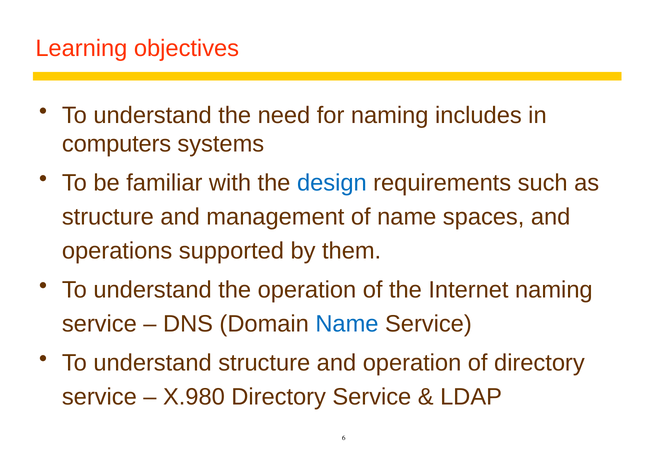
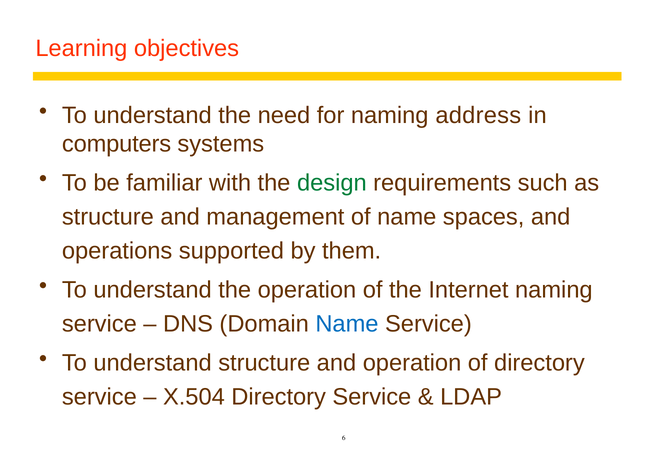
includes: includes -> address
design colour: blue -> green
X.980: X.980 -> X.504
